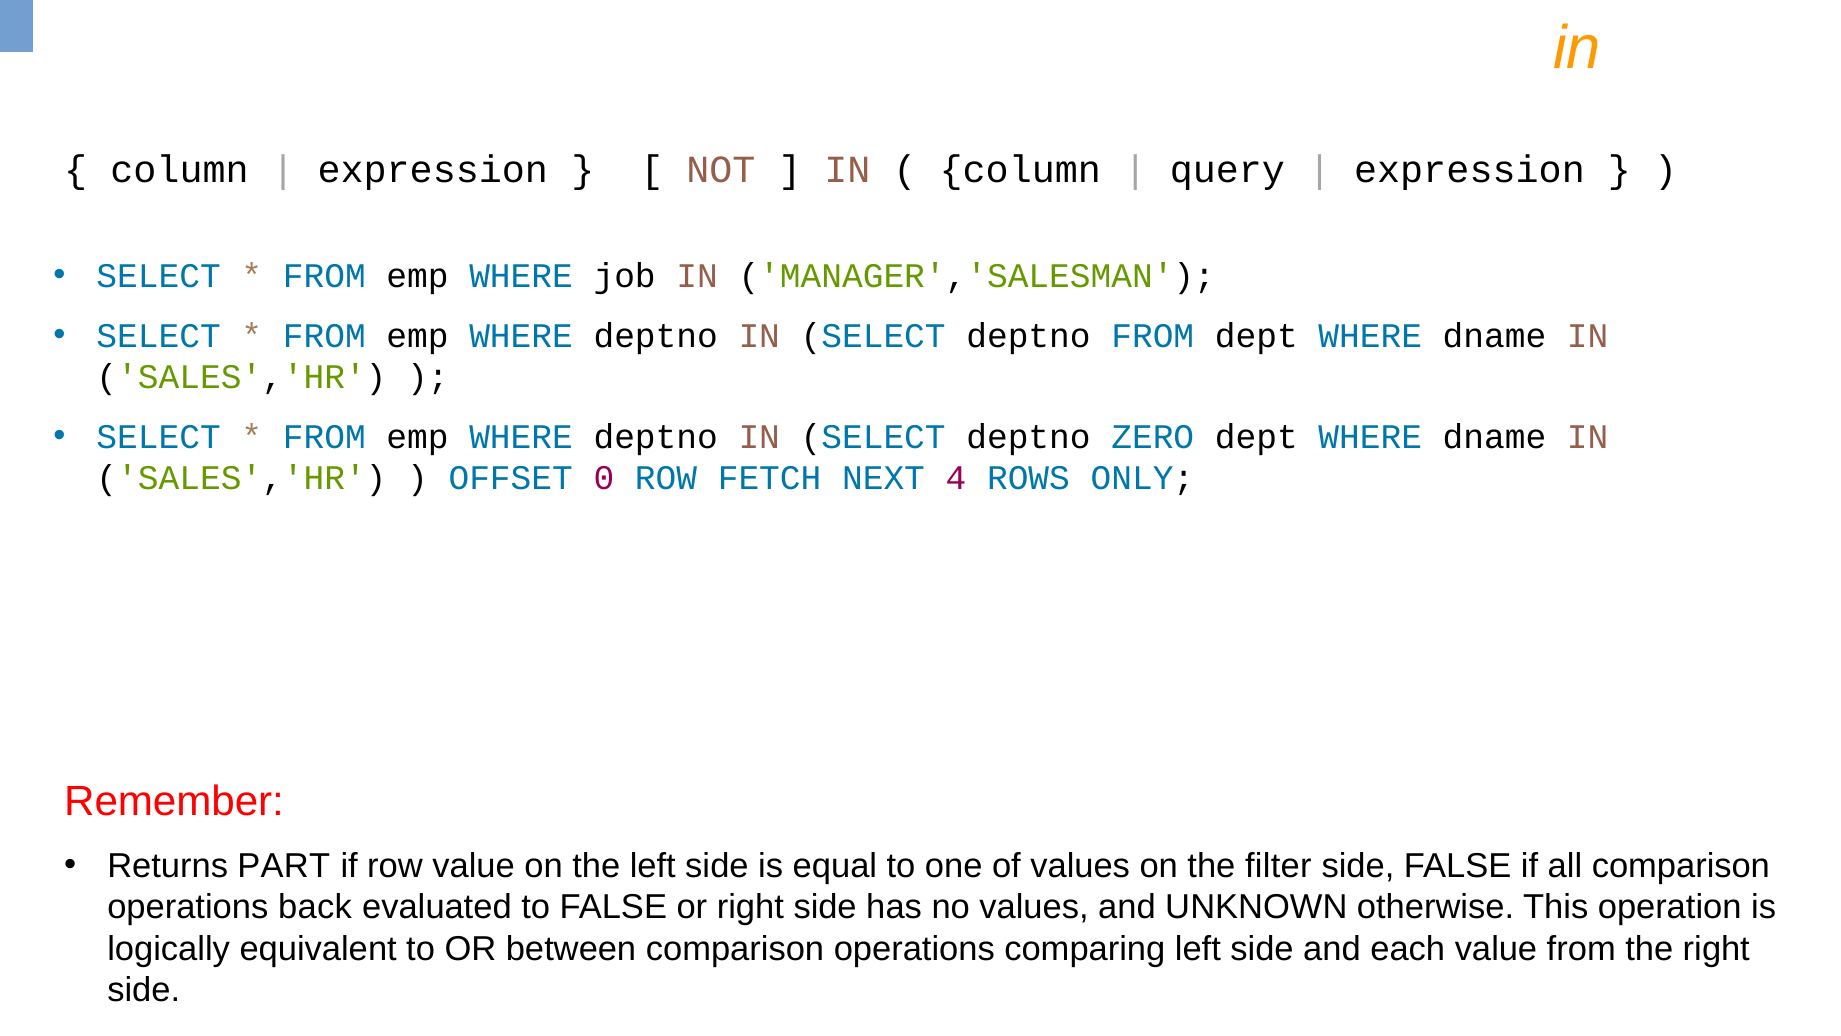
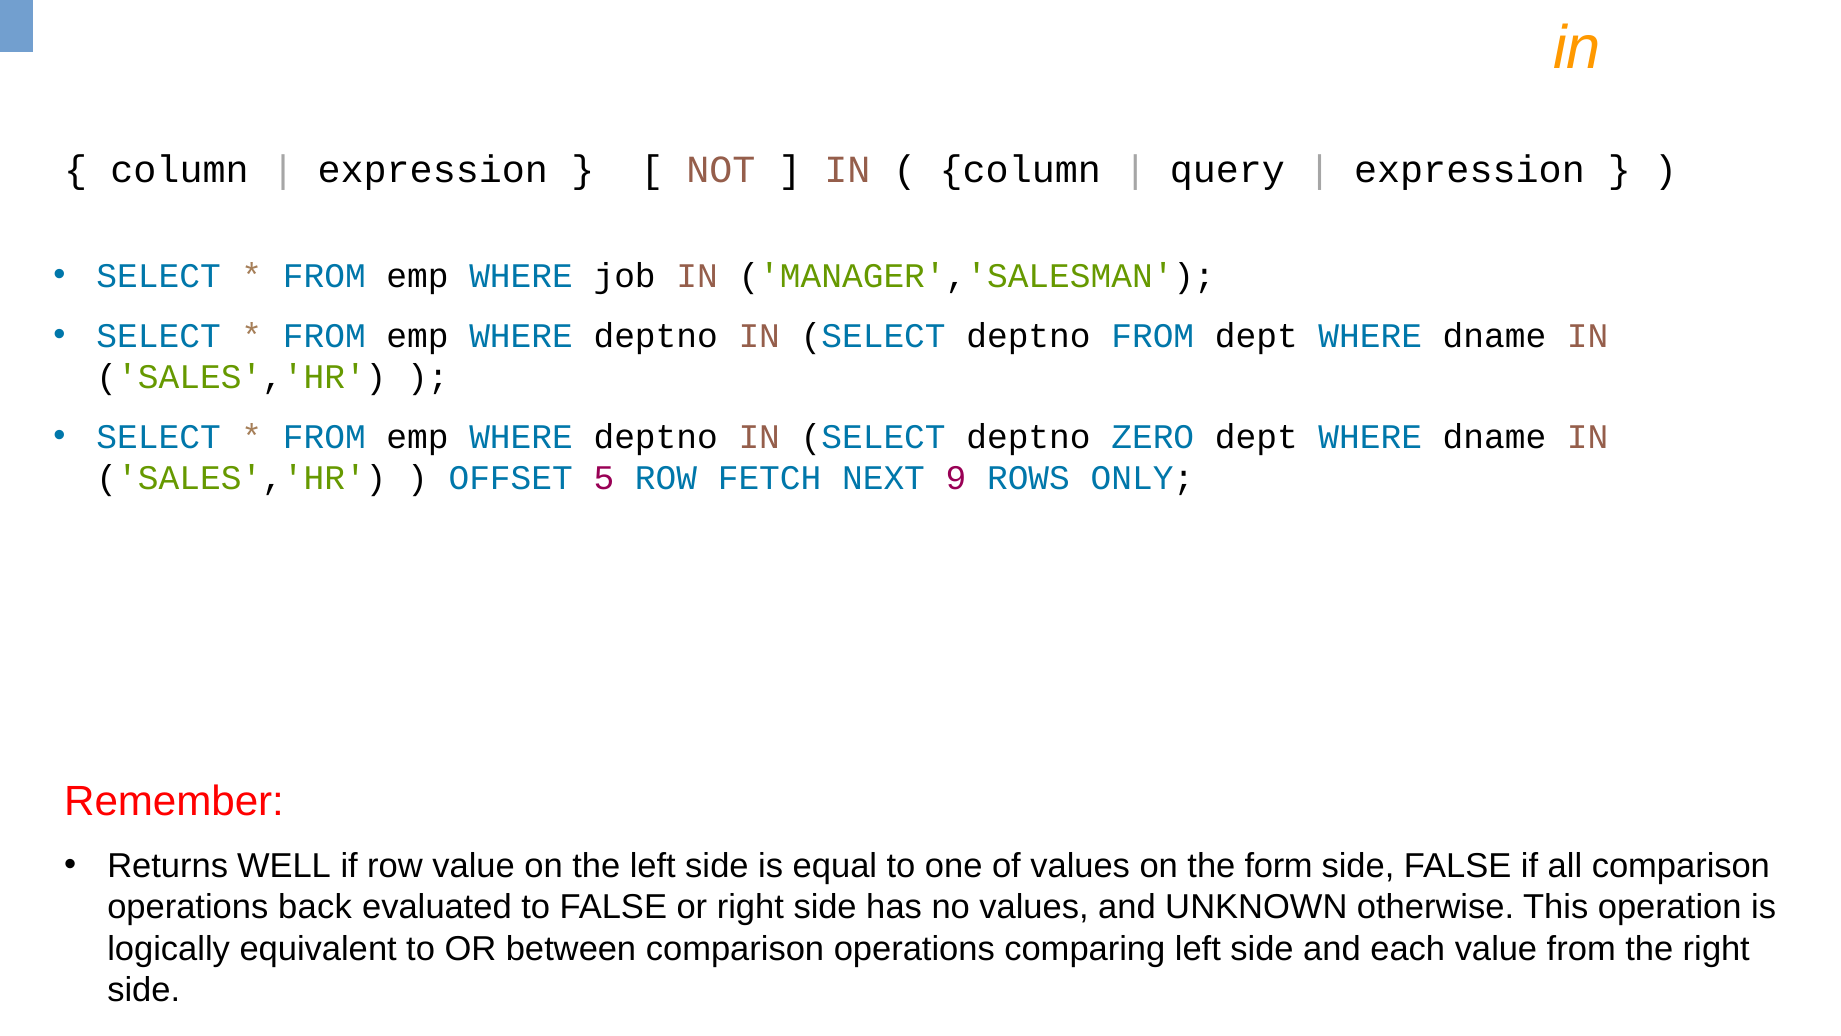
0: 0 -> 5
4: 4 -> 9
PART: PART -> WELL
filter: filter -> form
